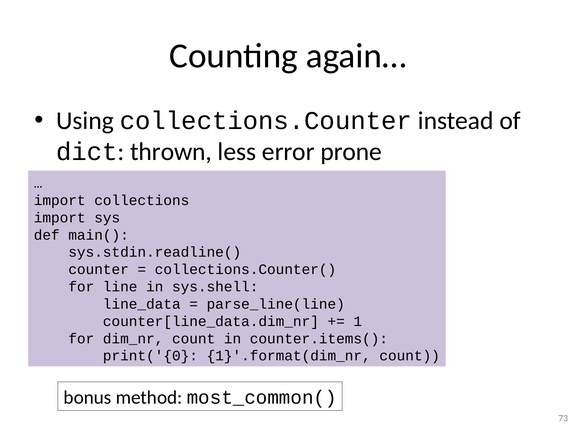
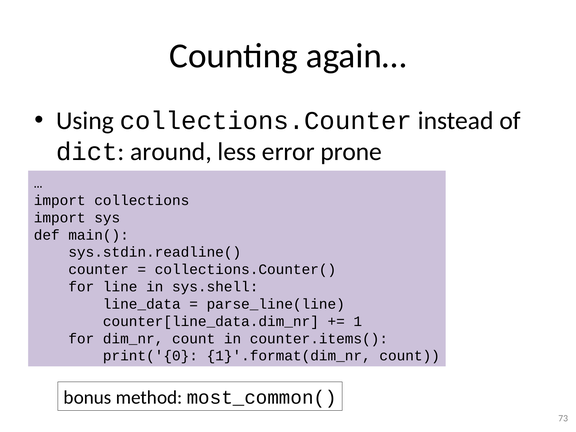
thrown: thrown -> around
